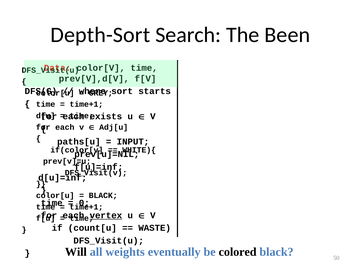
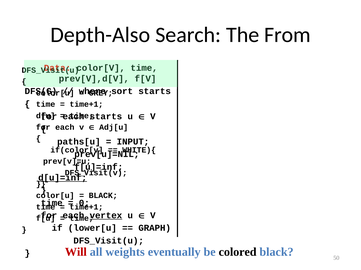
Depth-Sort: Depth-Sort -> Depth-Also
Been: Been -> From
exists at (106, 117): exists -> starts
d[u]=inf underline: none -> present
count[u: count[u -> lower[u
WASTE: WASTE -> GRAPH
Will colour: black -> red
